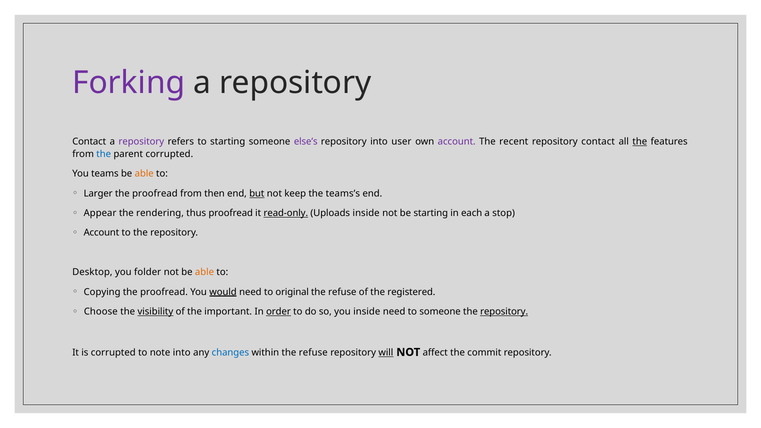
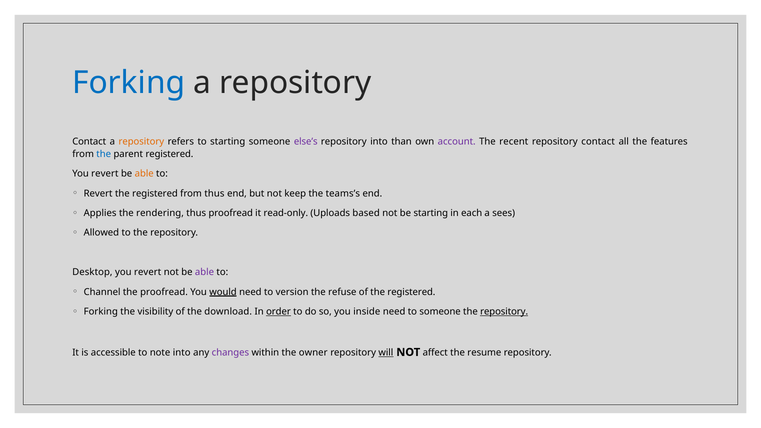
Forking at (129, 83) colour: purple -> blue
repository at (141, 142) colour: purple -> orange
user: user -> than
the at (640, 142) underline: present -> none
parent corrupted: corrupted -> registered
teams at (105, 174): teams -> revert
Larger at (98, 194): Larger -> Revert
proofread at (155, 194): proofread -> registered
from then: then -> thus
but underline: present -> none
Appear: Appear -> Applies
read-only underline: present -> none
Uploads inside: inside -> based
stop: stop -> sees
Account at (101, 233): Account -> Allowed
folder at (148, 272): folder -> revert
able at (205, 272) colour: orange -> purple
Copying: Copying -> Channel
original: original -> version
Choose at (101, 312): Choose -> Forking
visibility underline: present -> none
important: important -> download
is corrupted: corrupted -> accessible
changes colour: blue -> purple
within the refuse: refuse -> owner
commit: commit -> resume
